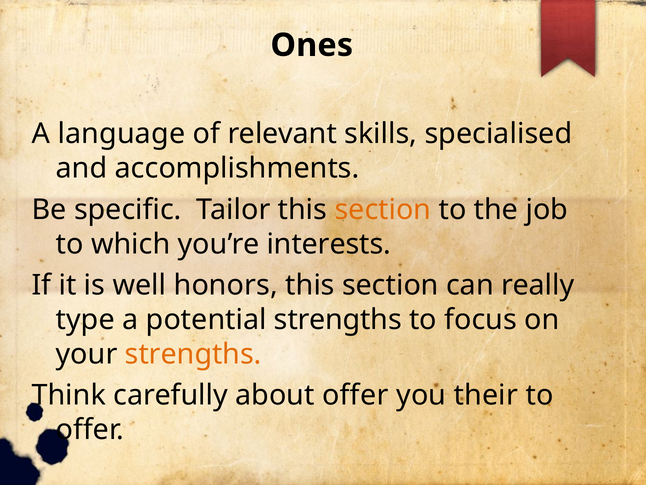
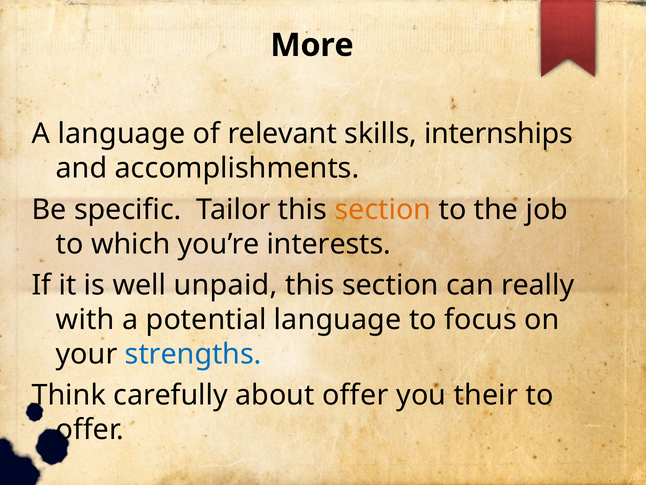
Ones: Ones -> More
specialised: specialised -> internships
honors: honors -> unpaid
type: type -> with
potential strengths: strengths -> language
strengths at (193, 354) colour: orange -> blue
